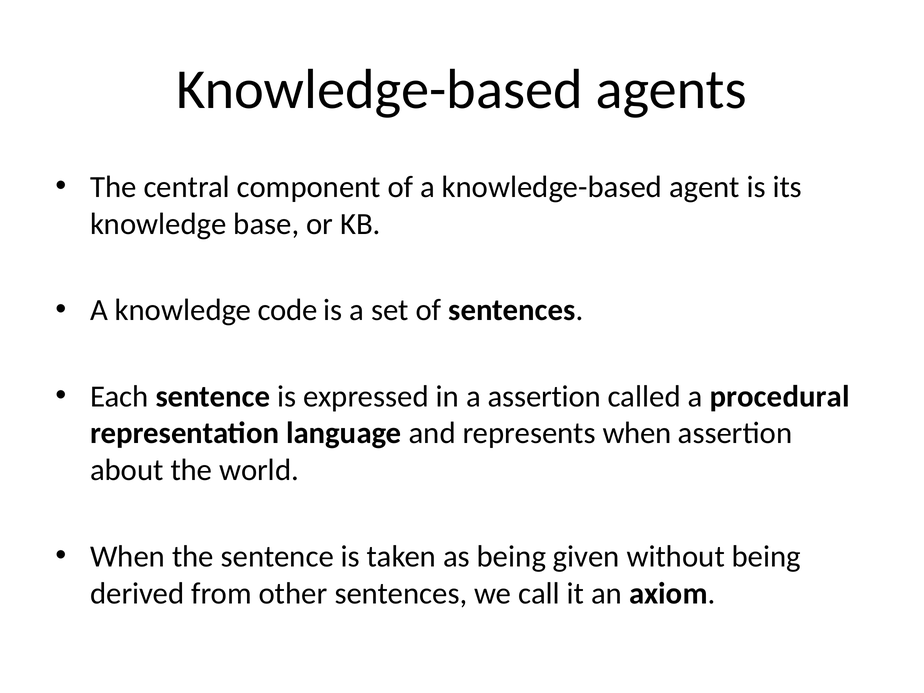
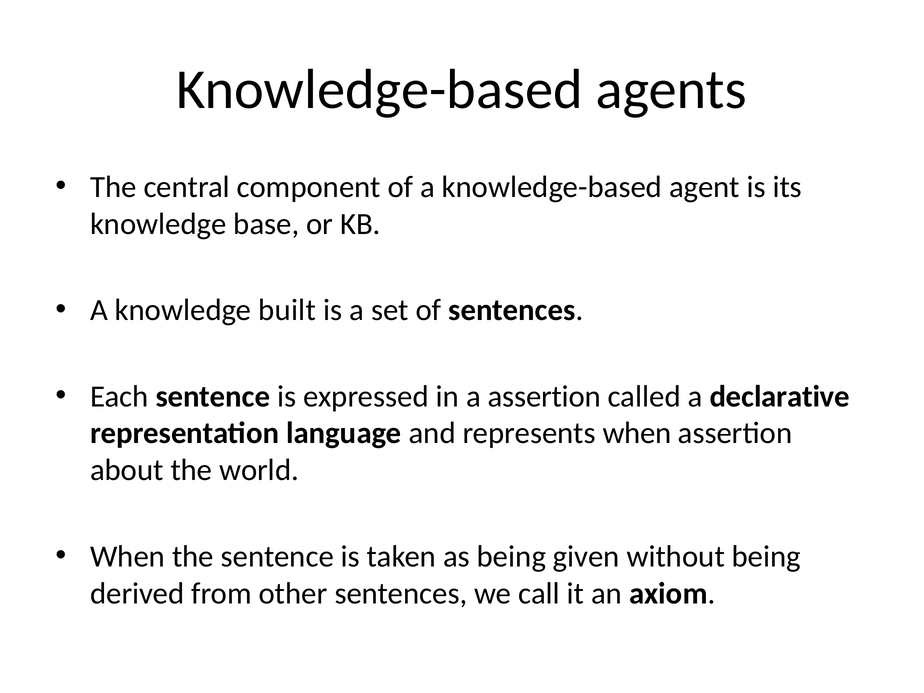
code: code -> built
procedural: procedural -> declarative
